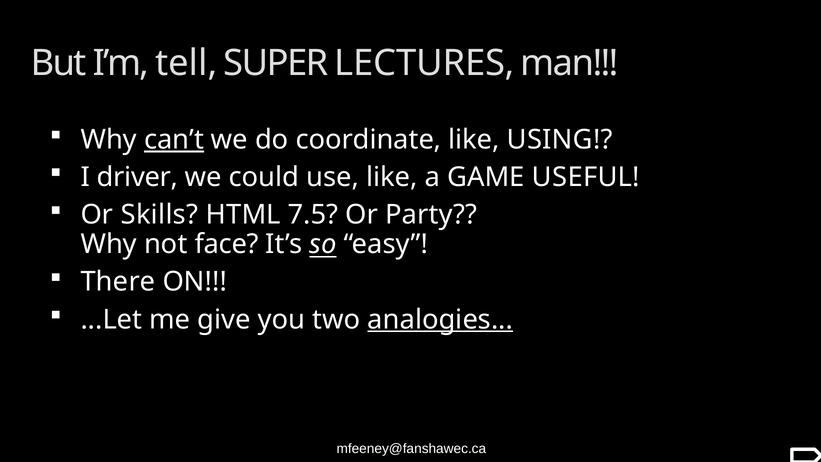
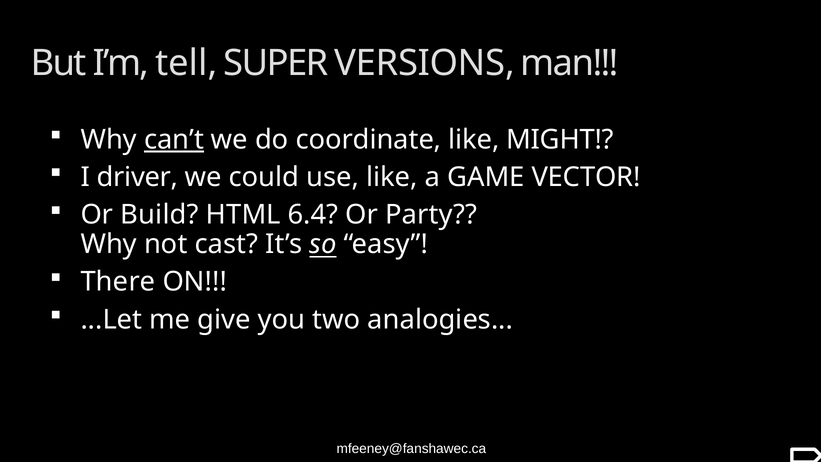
LECTURES: LECTURES -> VERSIONS
USING: USING -> MIGHT
USEFUL: USEFUL -> VECTOR
Skills: Skills -> Build
7.5: 7.5 -> 6.4
face: face -> cast
analogies underline: present -> none
